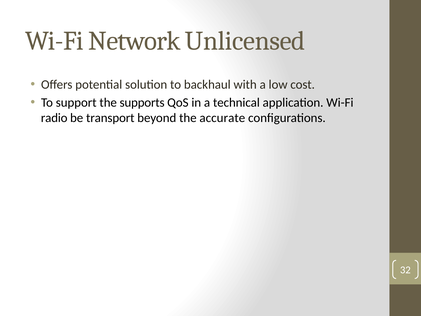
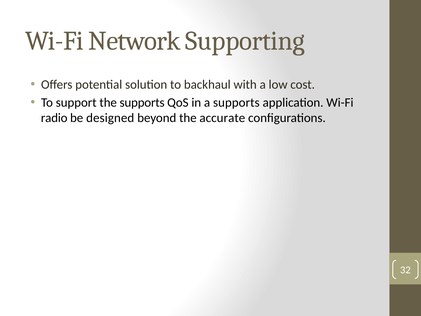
Unlicensed: Unlicensed -> Supporting
a technical: technical -> supports
transport: transport -> designed
